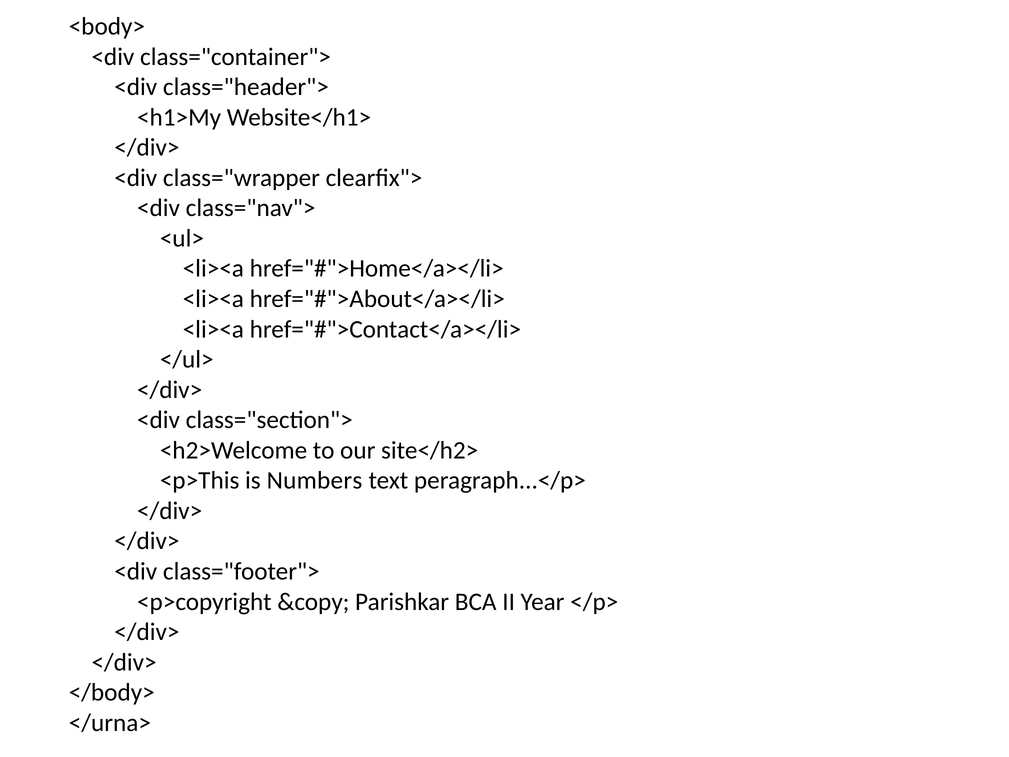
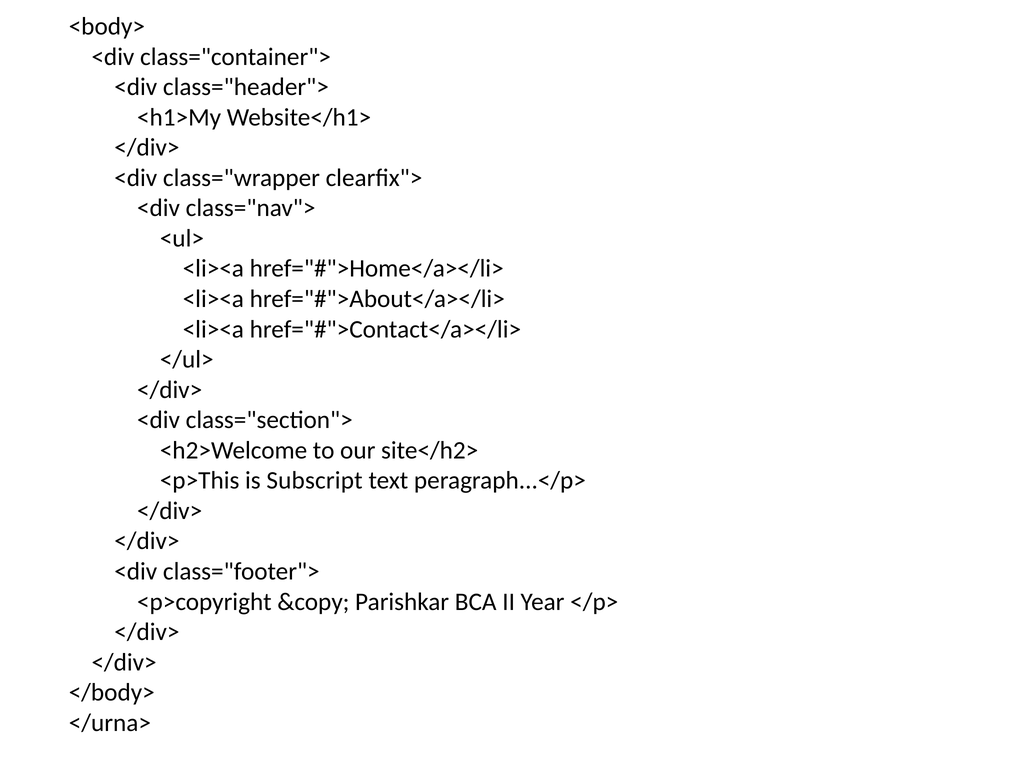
Numbers: Numbers -> Subscript
